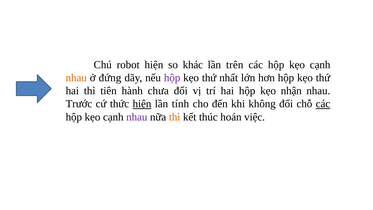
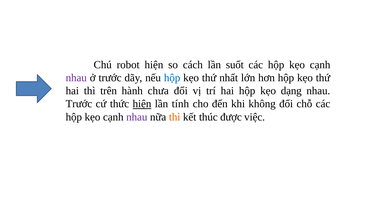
khác: khác -> cách
trên: trên -> suốt
nhau at (76, 78) colour: orange -> purple
ở đứng: đứng -> trước
hộp at (172, 78) colour: purple -> blue
tiên: tiên -> trên
nhận: nhận -> dạng
các at (323, 104) underline: present -> none
hoán: hoán -> được
